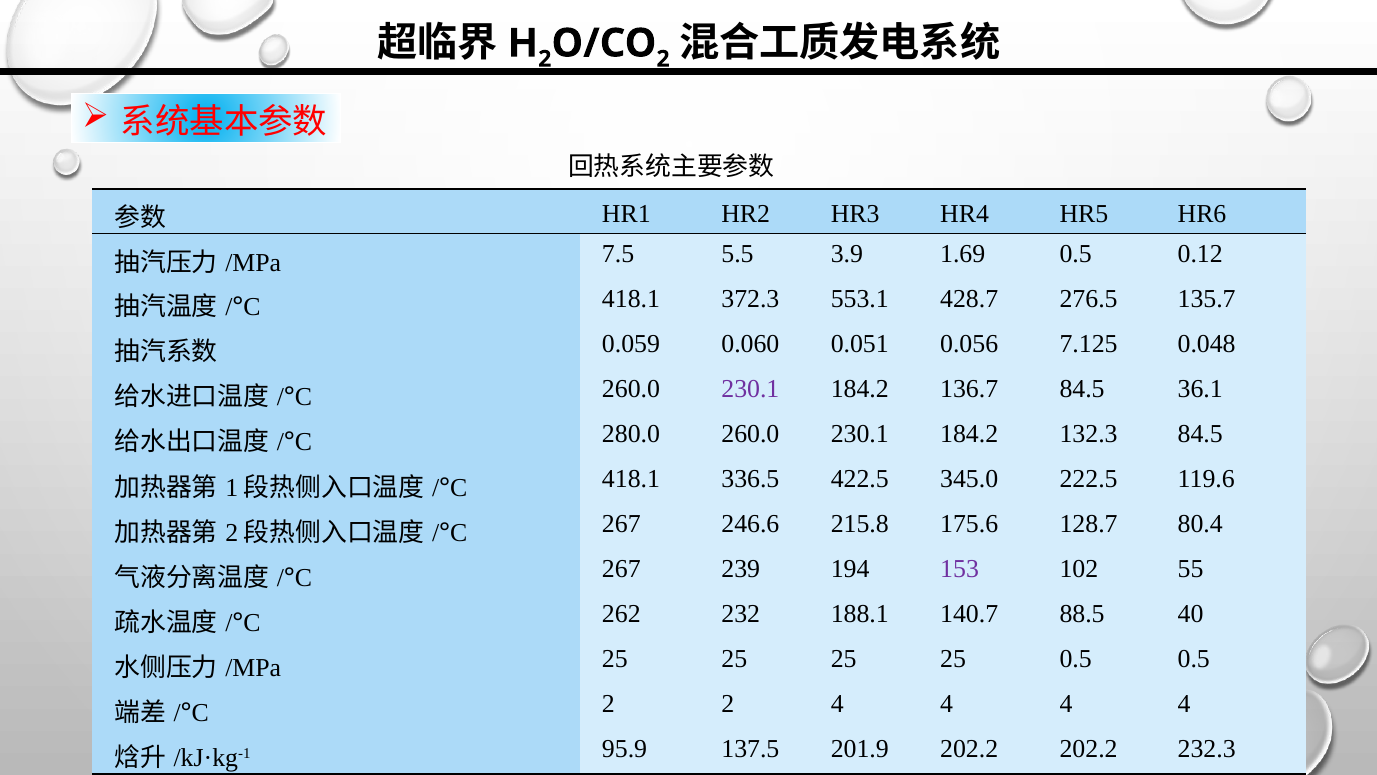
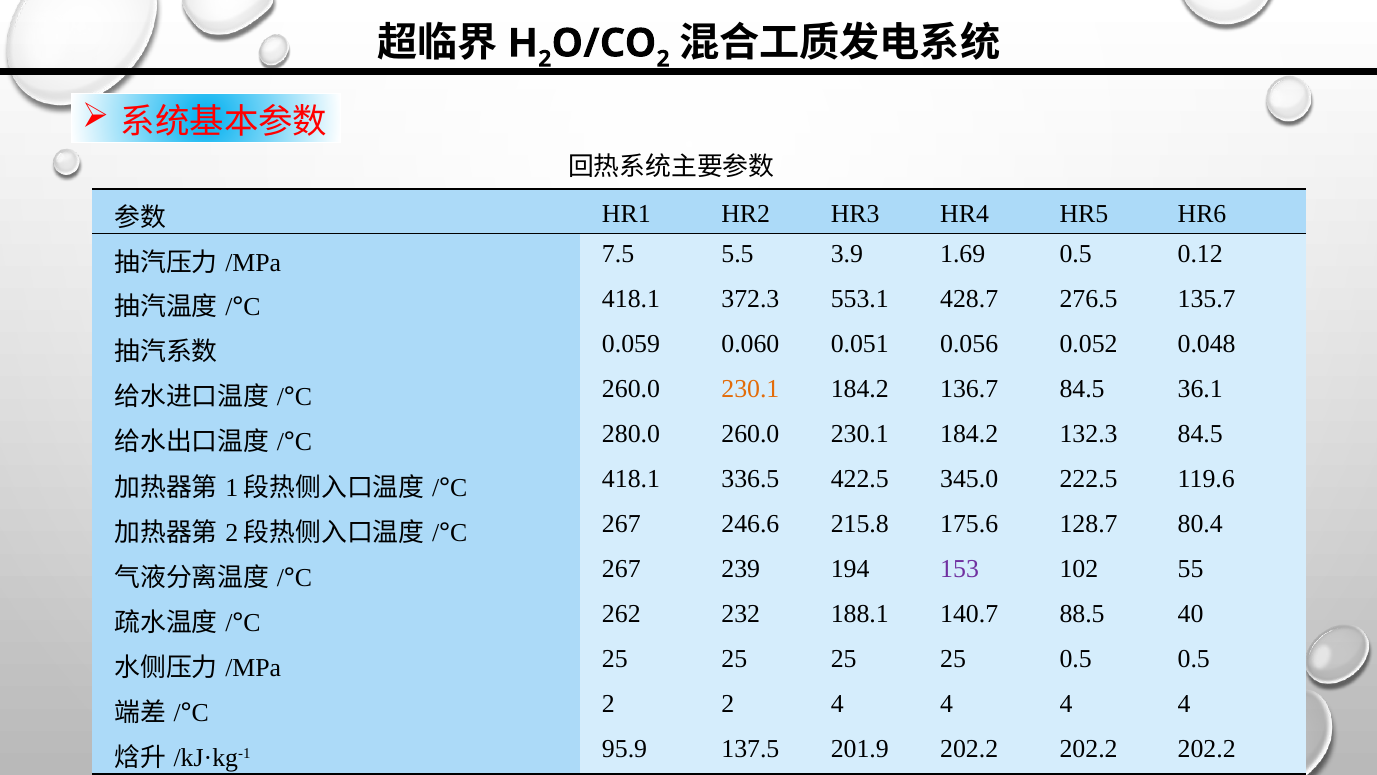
7.125: 7.125 -> 0.052
230.1 at (750, 388) colour: purple -> orange
202.2 202.2 232.3: 232.3 -> 202.2
